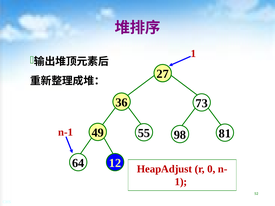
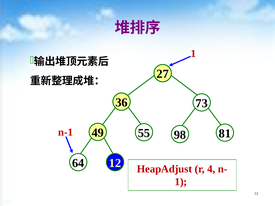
0: 0 -> 4
